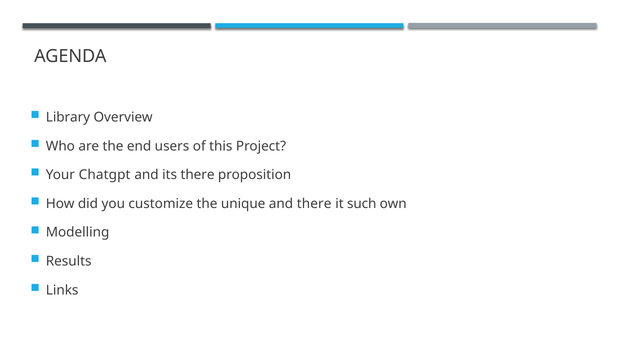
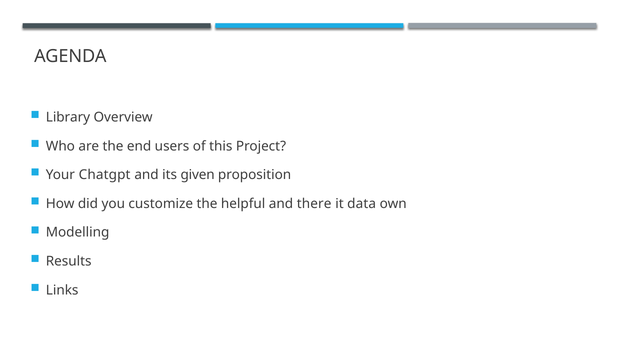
its there: there -> given
unique: unique -> helpful
such: such -> data
